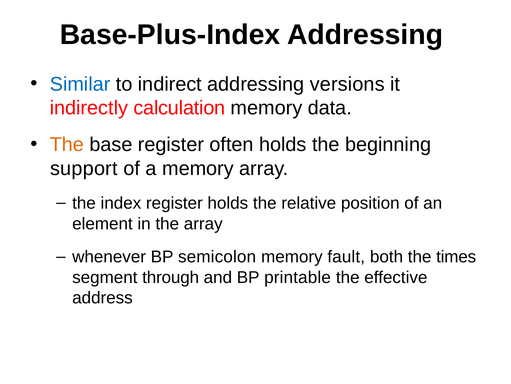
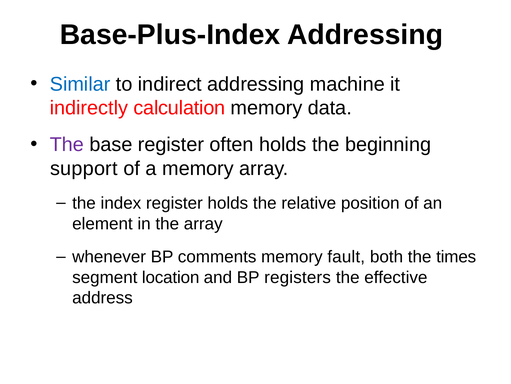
versions: versions -> machine
The at (67, 144) colour: orange -> purple
semicolon: semicolon -> comments
through: through -> location
printable: printable -> registers
